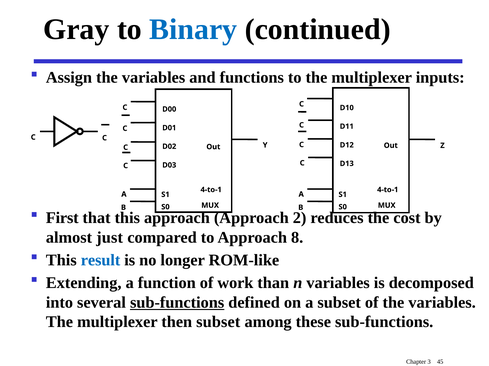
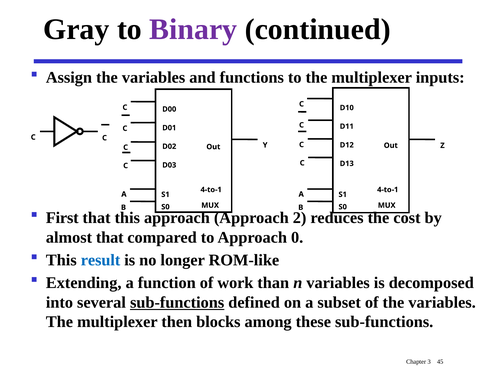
Binary colour: blue -> purple
almost just: just -> that
8: 8 -> 0
then subset: subset -> blocks
